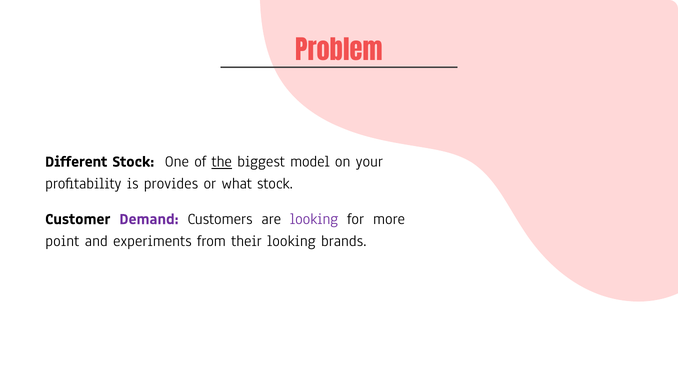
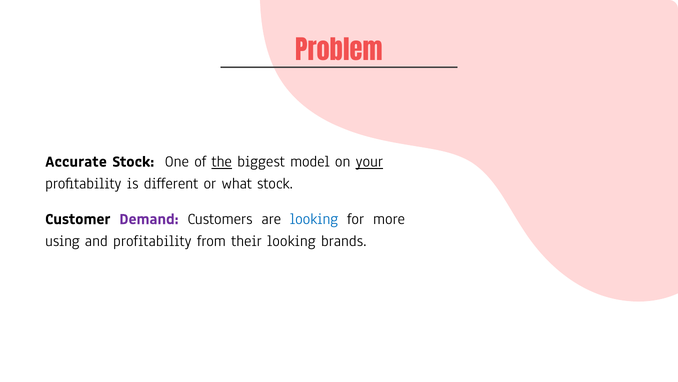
Different: Different -> Accurate
your underline: none -> present
provides: provides -> different
looking at (314, 218) colour: purple -> blue
point: point -> using
and experiments: experiments -> profitability
